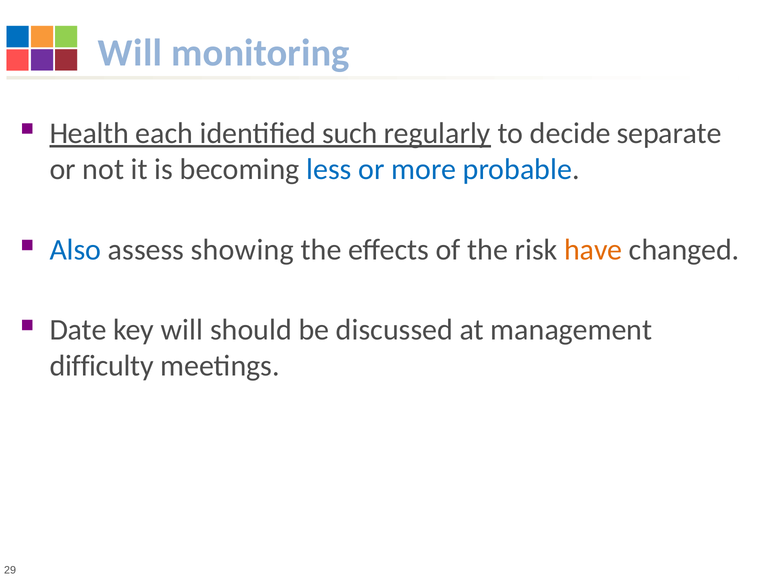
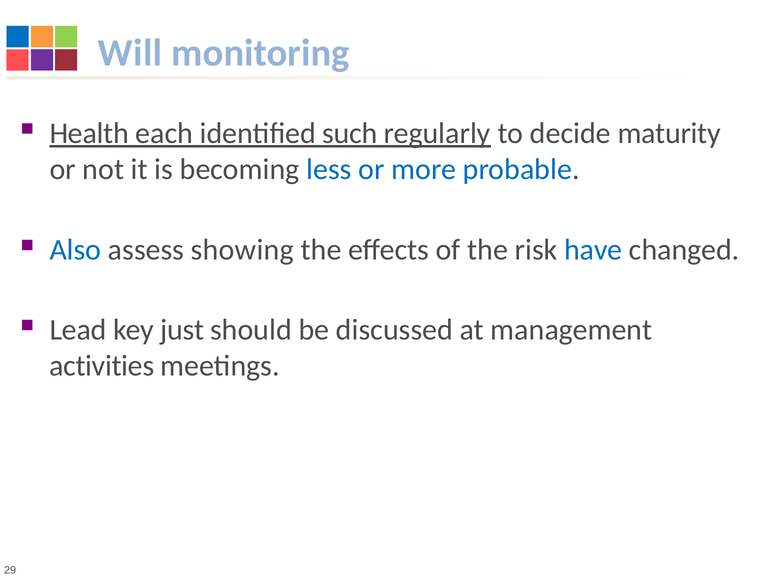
separate: separate -> maturity
have colour: orange -> blue
Date: Date -> Lead
key will: will -> just
difficulty: difficulty -> activities
